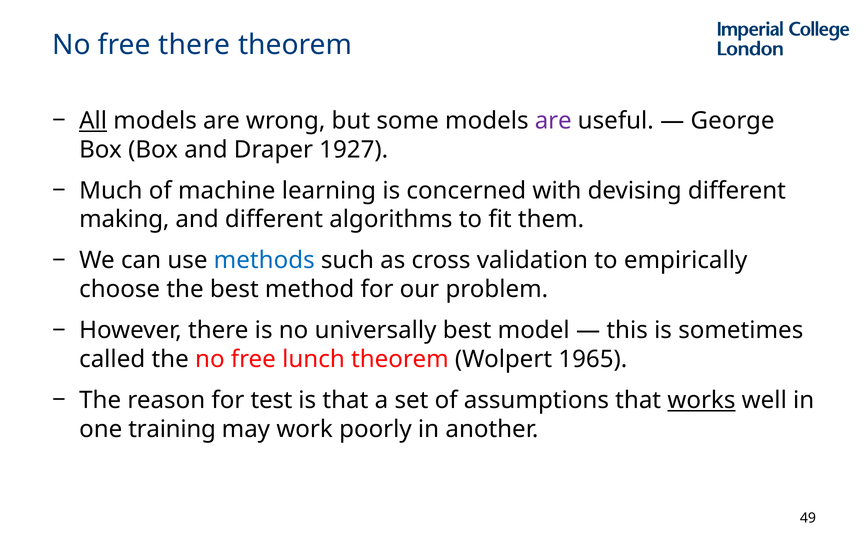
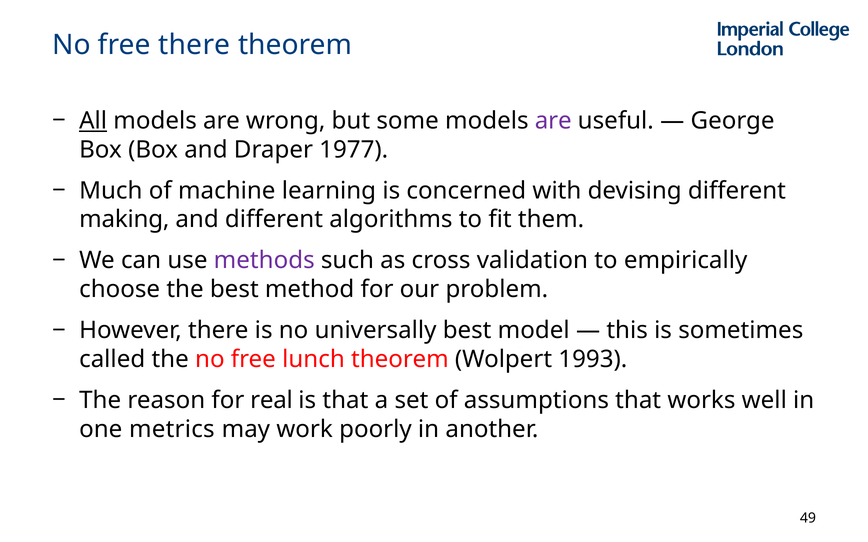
1927: 1927 -> 1977
methods colour: blue -> purple
1965: 1965 -> 1993
test: test -> real
works underline: present -> none
training: training -> metrics
